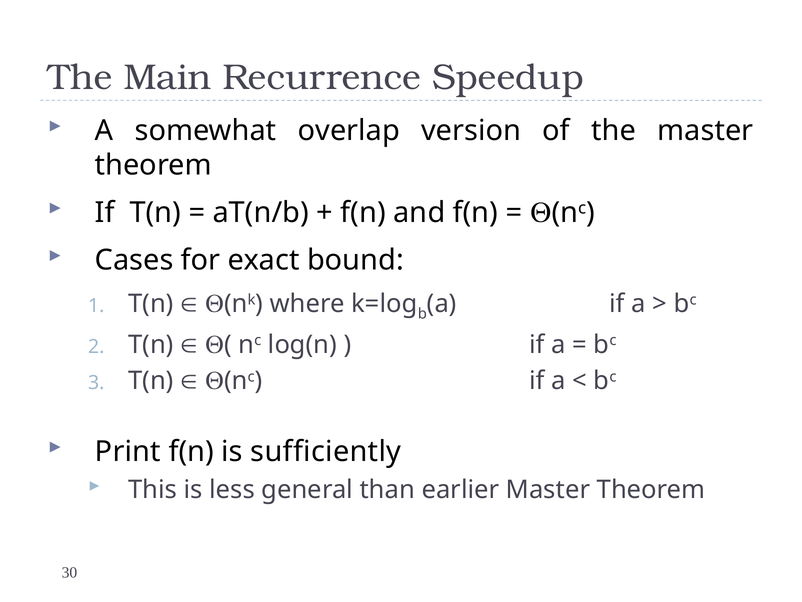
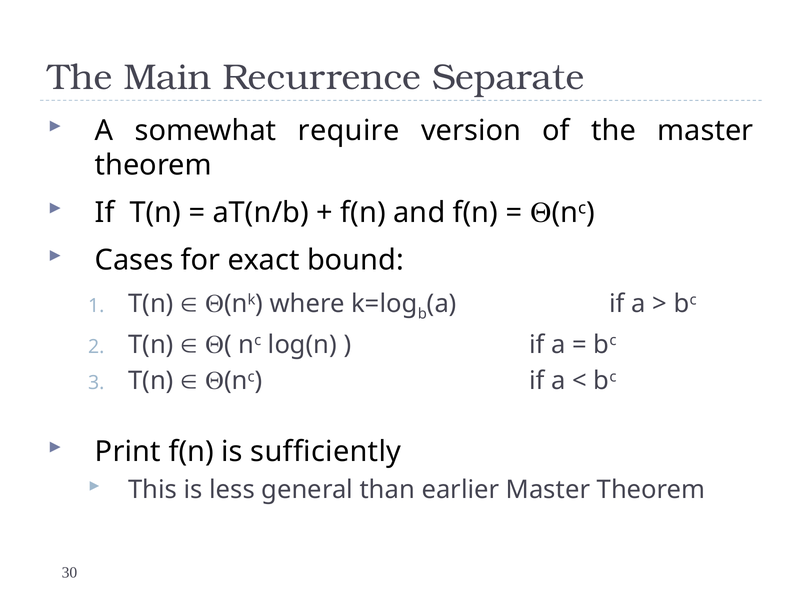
Speedup: Speedup -> Separate
overlap: overlap -> require
